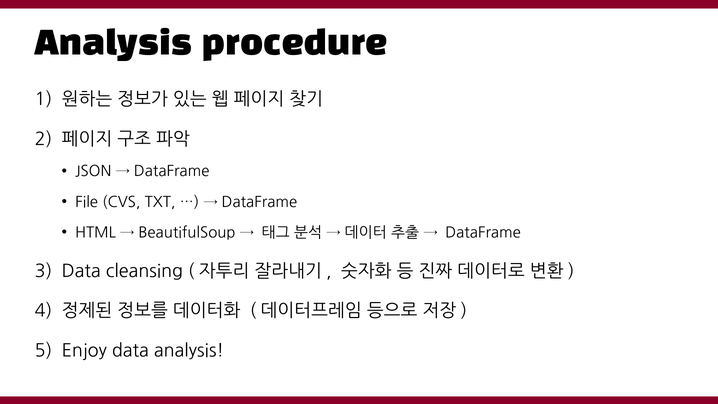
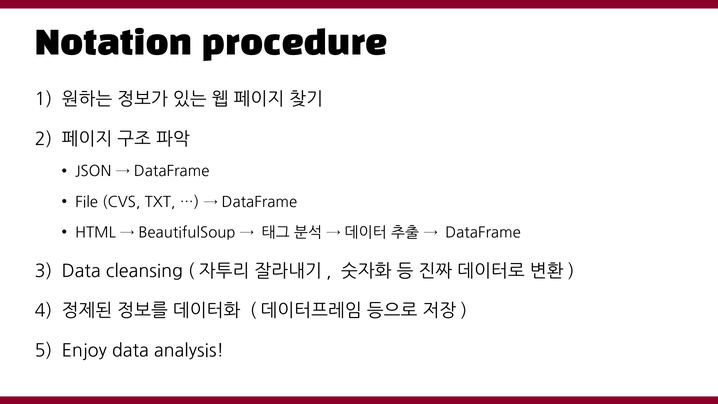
Analysis at (113, 44): Analysis -> Notation
